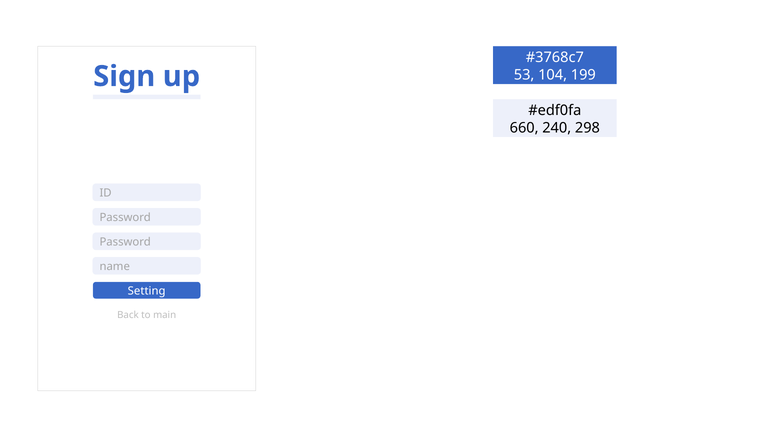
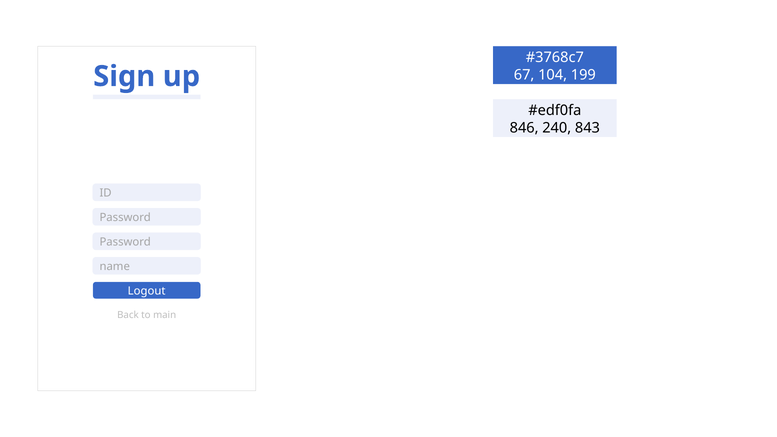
53: 53 -> 67
660: 660 -> 846
298: 298 -> 843
Setting: Setting -> Logout
